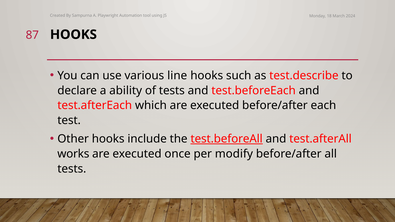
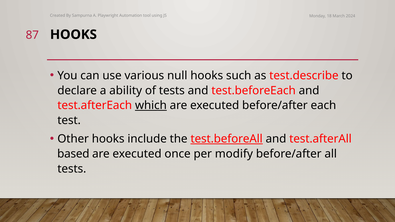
line: line -> null
which underline: none -> present
works: works -> based
